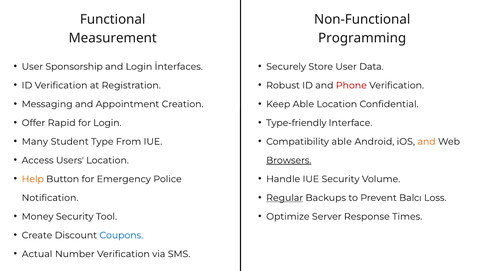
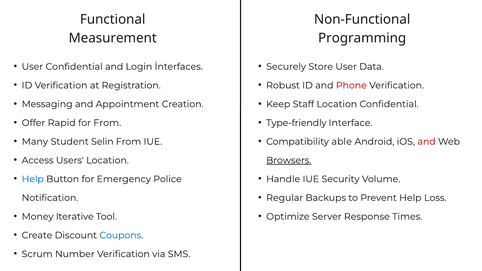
User Sponsorship: Sponsorship -> Confidential
Keep Able: Able -> Staff
for Login: Login -> From
Type: Type -> Selin
and at (427, 142) colour: orange -> red
Help at (33, 179) colour: orange -> blue
Regular underline: present -> none
Prevent Balcı: Balcı -> Help
Money Security: Security -> Iterative
Actual: Actual -> Scrum
